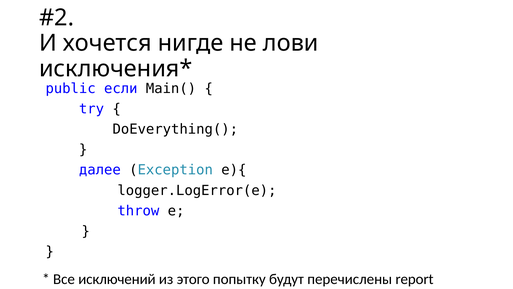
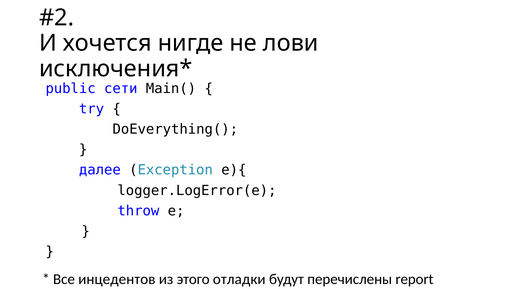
если: если -> сети
исключений: исключений -> инцедентов
попытку: попытку -> отладки
